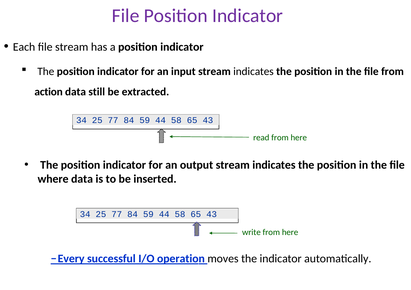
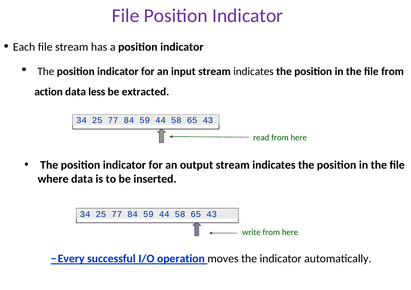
still: still -> less
